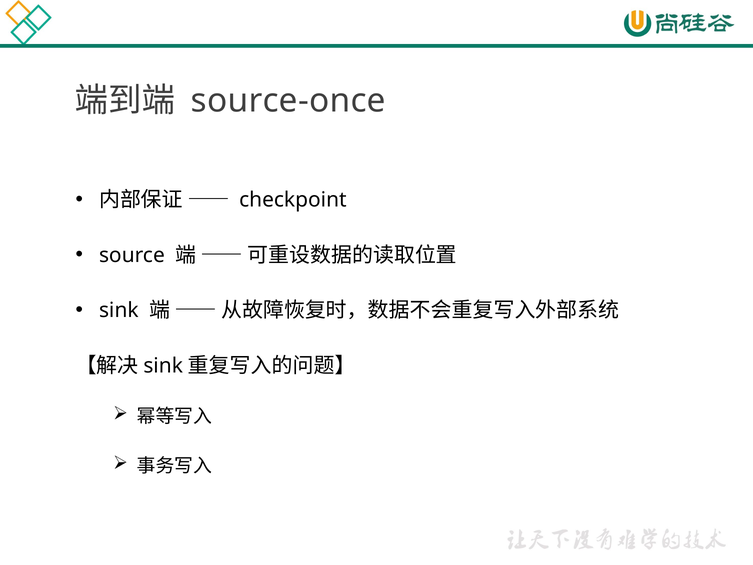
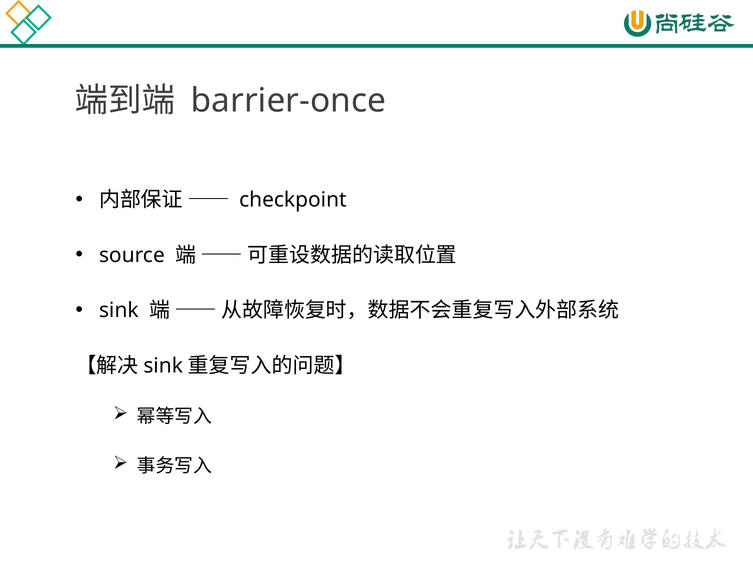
source-once: source-once -> barrier-once
